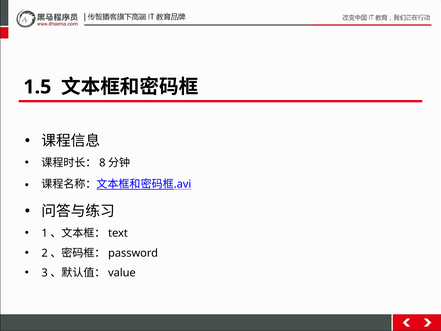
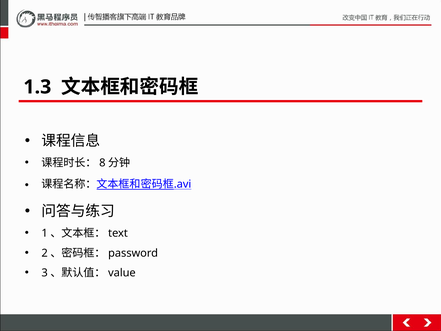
1.5: 1.5 -> 1.3
